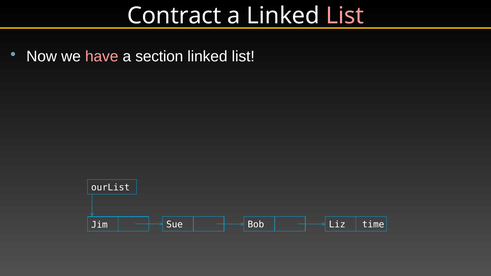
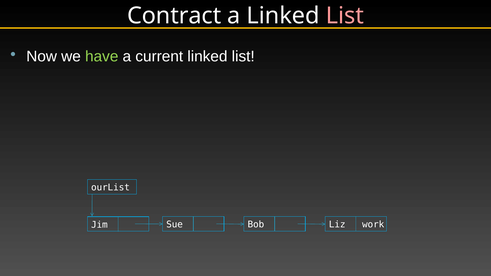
have colour: pink -> light green
section: section -> current
time: time -> work
